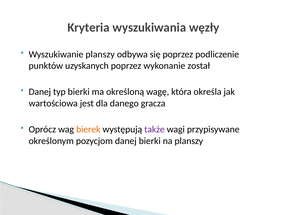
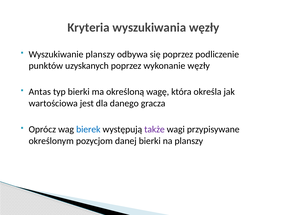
wykonanie został: został -> węzły
Danej at (40, 92): Danej -> Antas
bierek colour: orange -> blue
